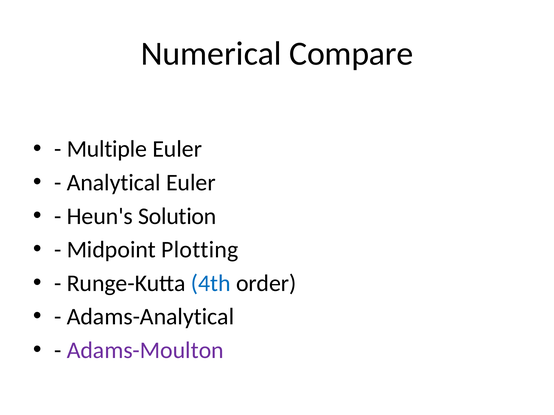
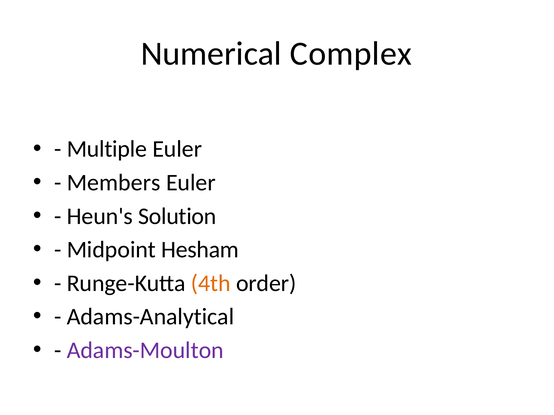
Compare: Compare -> Complex
Analytical: Analytical -> Members
Plotting: Plotting -> Hesham
4th colour: blue -> orange
